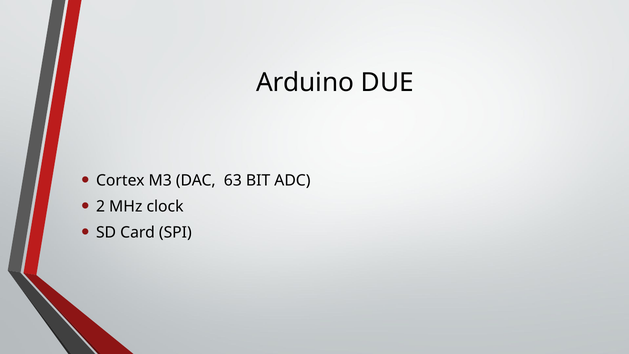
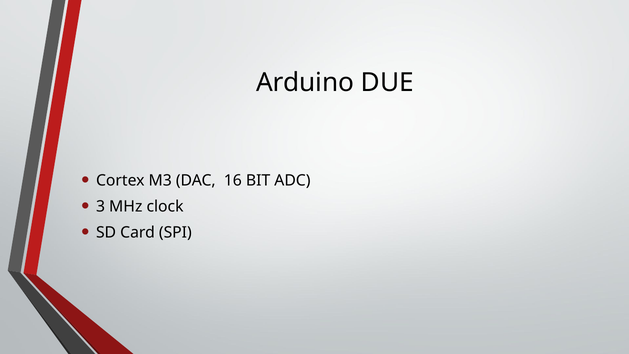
63: 63 -> 16
2: 2 -> 3
